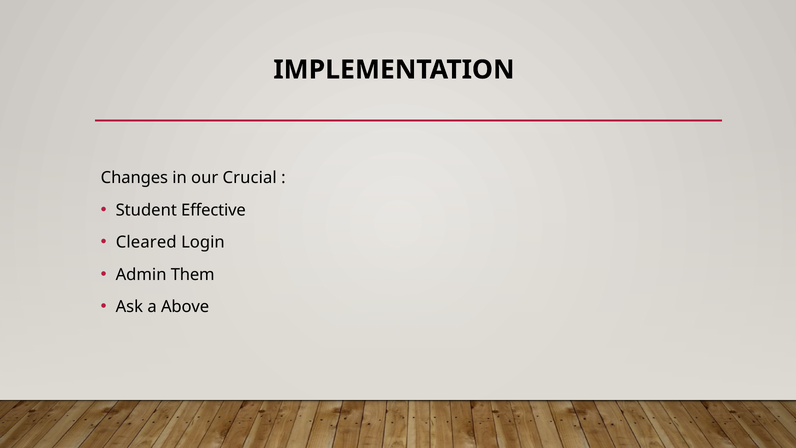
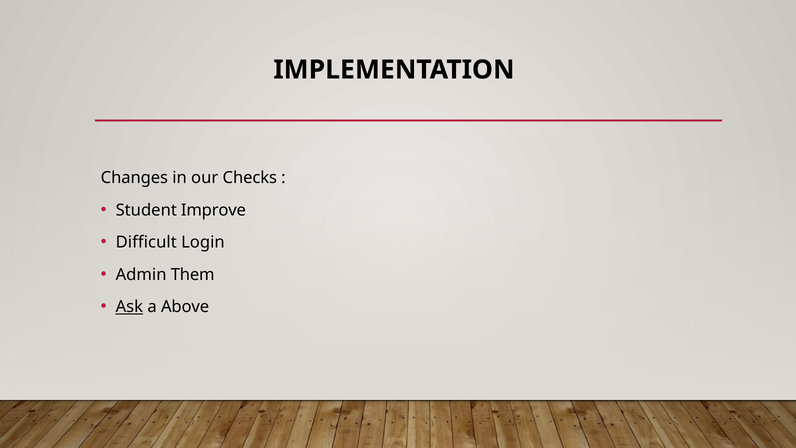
Crucial: Crucial -> Checks
Effective: Effective -> Improve
Cleared: Cleared -> Difficult
Ask underline: none -> present
